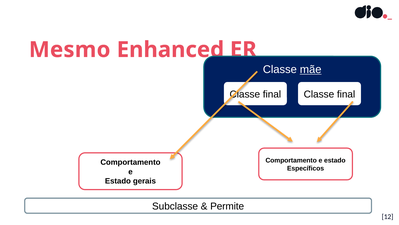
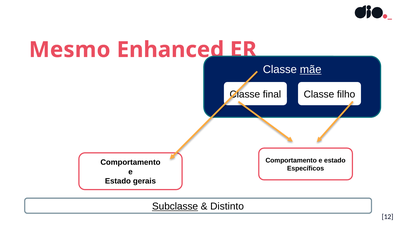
final at (346, 94): final -> filho
Subclasse underline: none -> present
Permite: Permite -> Distinto
